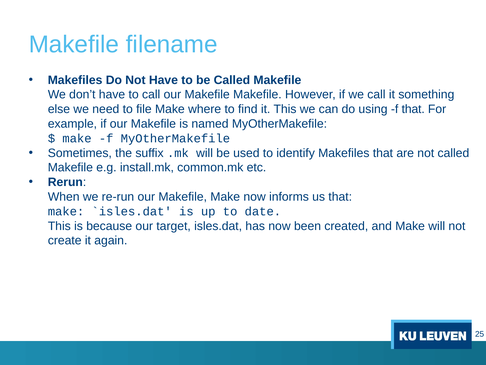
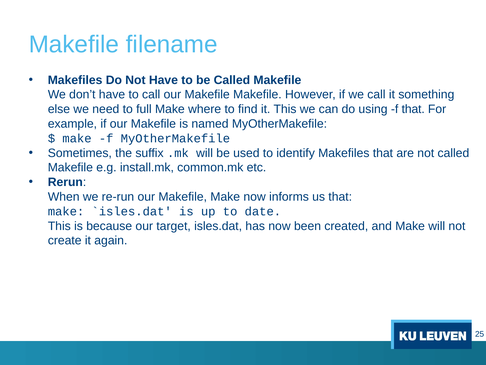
file: file -> full
